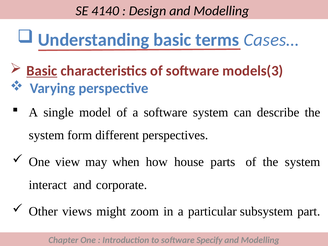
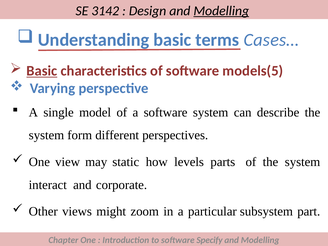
4140: 4140 -> 3142
Modelling at (221, 11) underline: none -> present
models(3: models(3 -> models(5
when: when -> static
house: house -> levels
